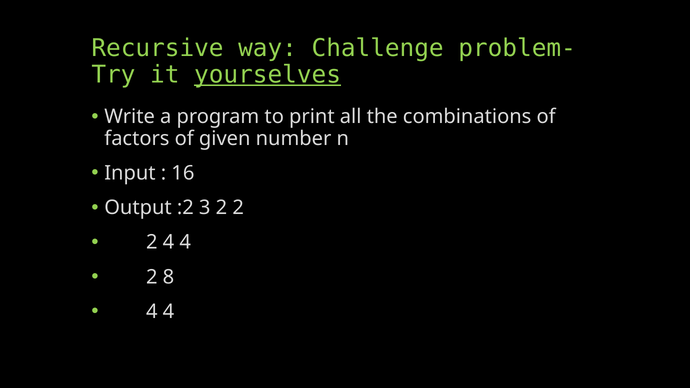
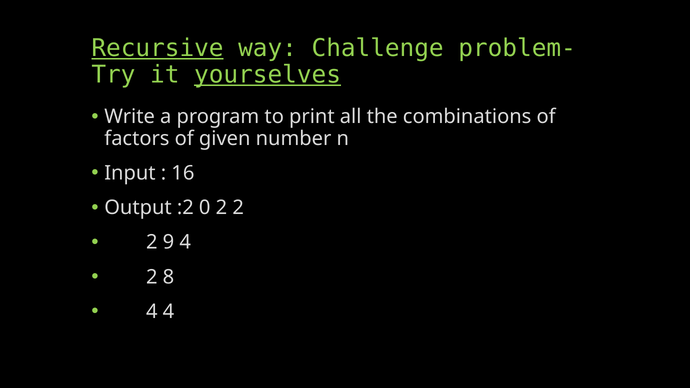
Recursive underline: none -> present
3: 3 -> 0
2 4: 4 -> 9
